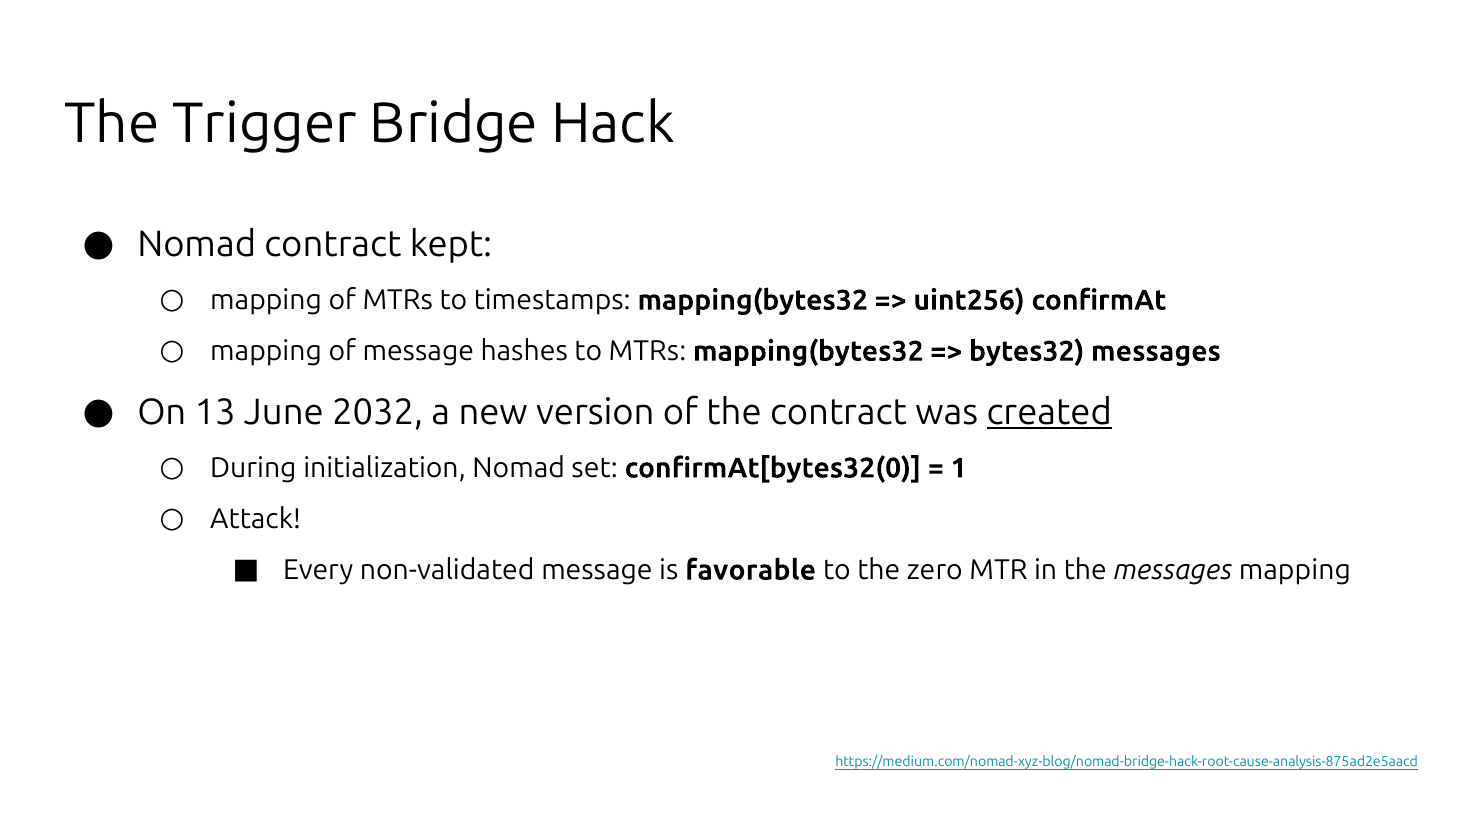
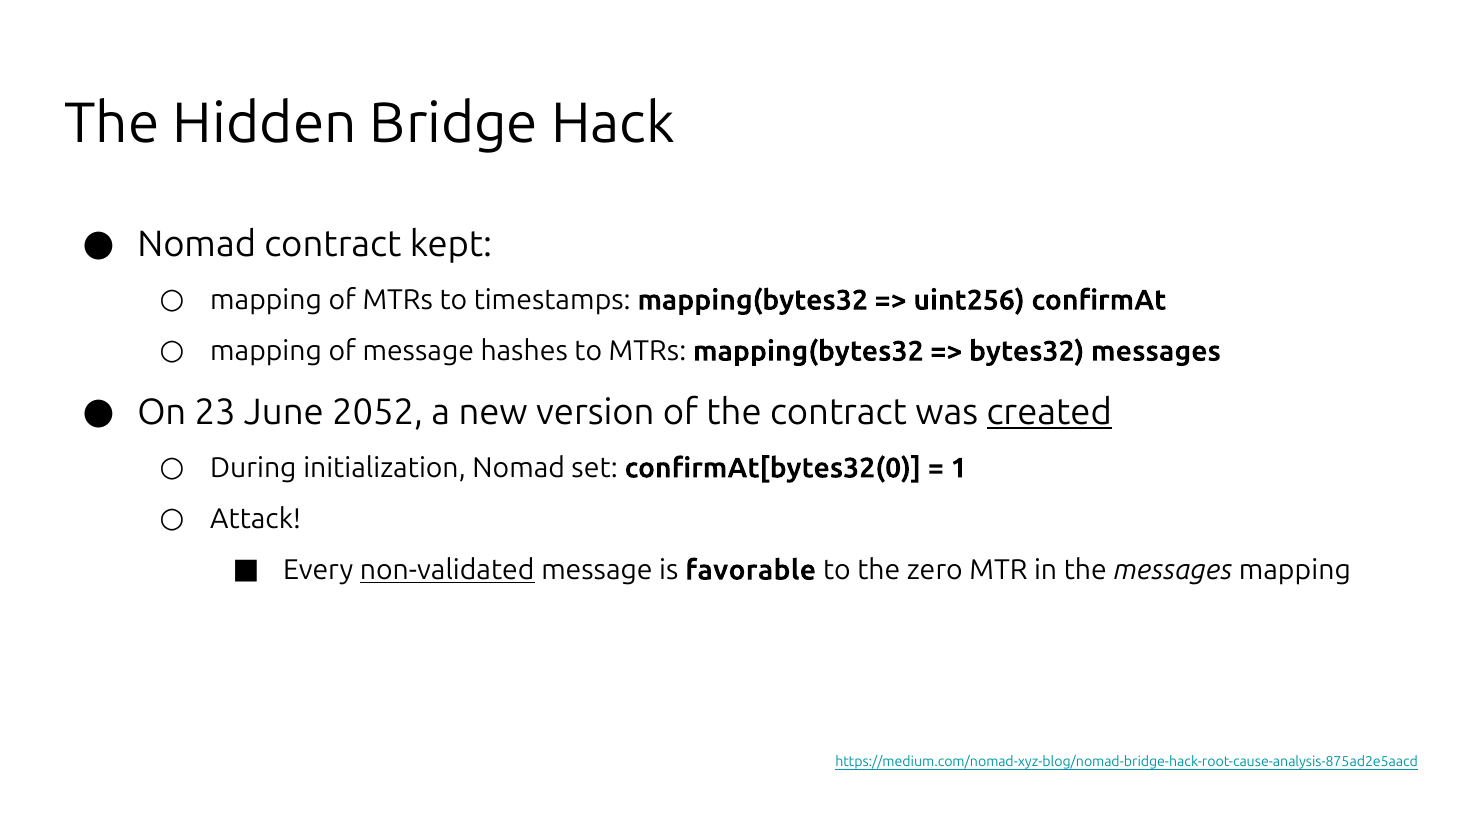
Trigger: Trigger -> Hidden
13: 13 -> 23
2032: 2032 -> 2052
non-validated underline: none -> present
